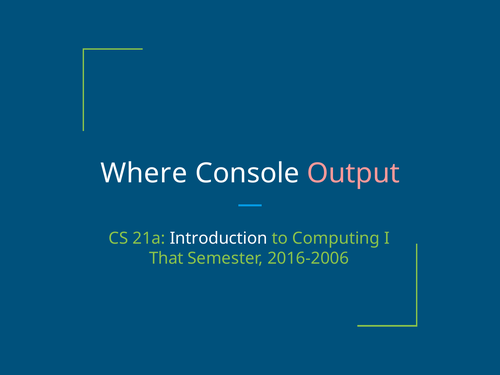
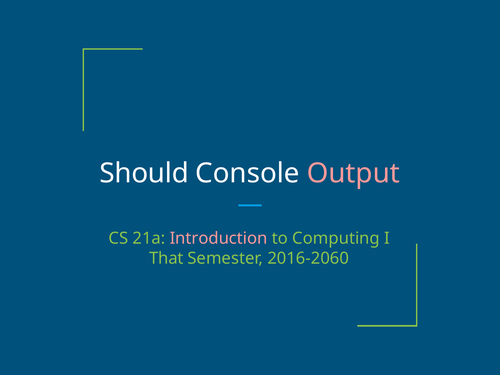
Where: Where -> Should
Introduction colour: white -> pink
2016-2006: 2016-2006 -> 2016-2060
